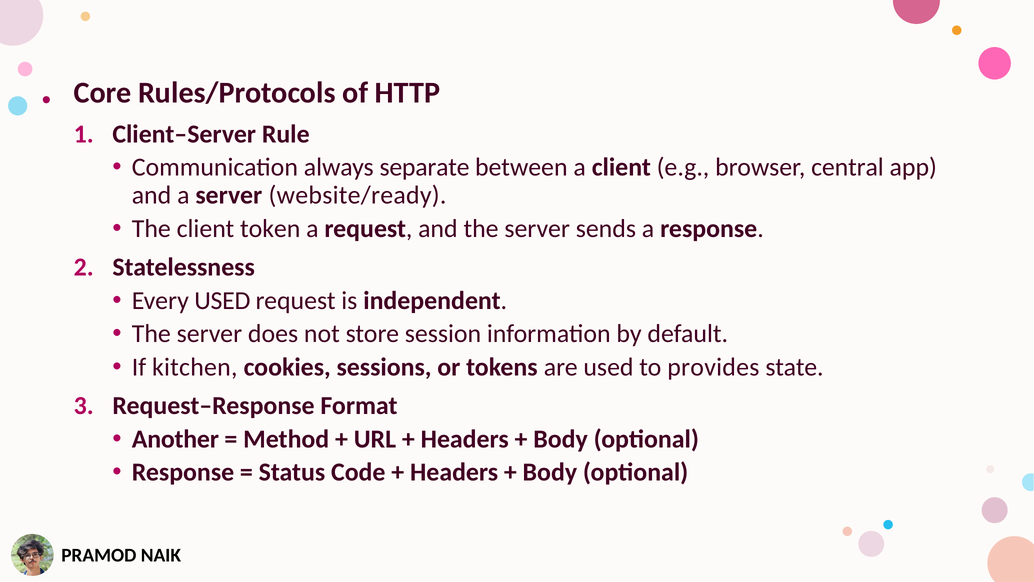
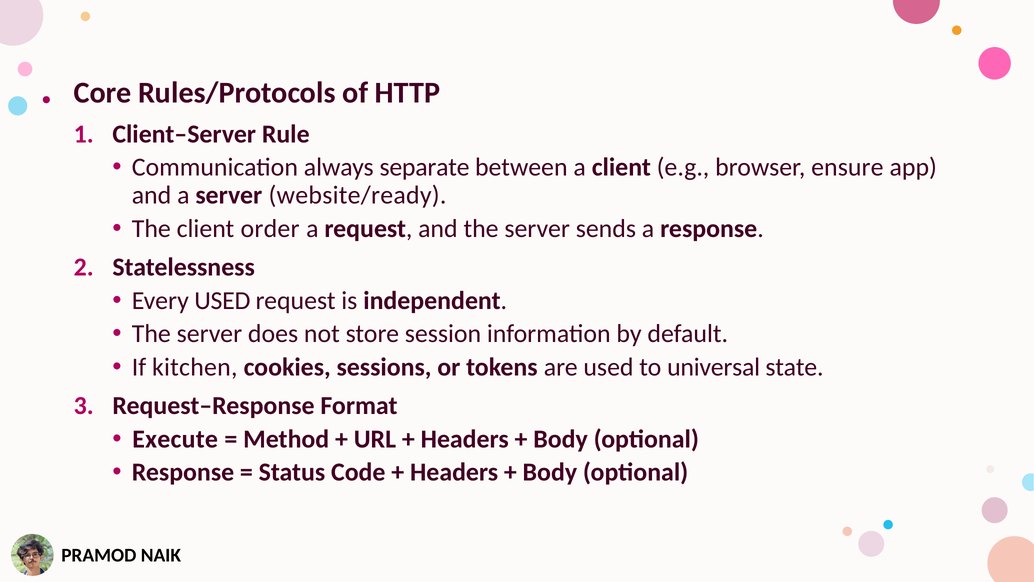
central: central -> ensure
token: token -> order
provides: provides -> universal
Another: Another -> Execute
